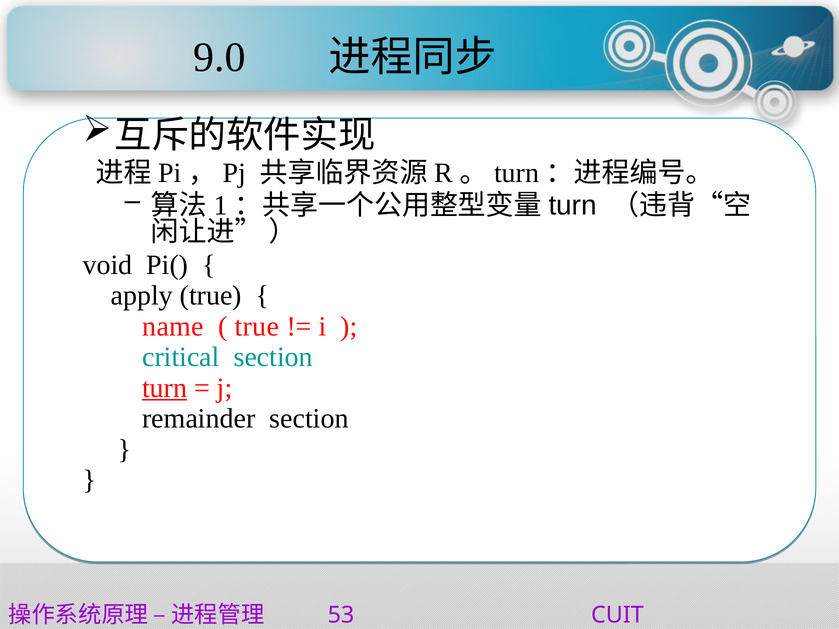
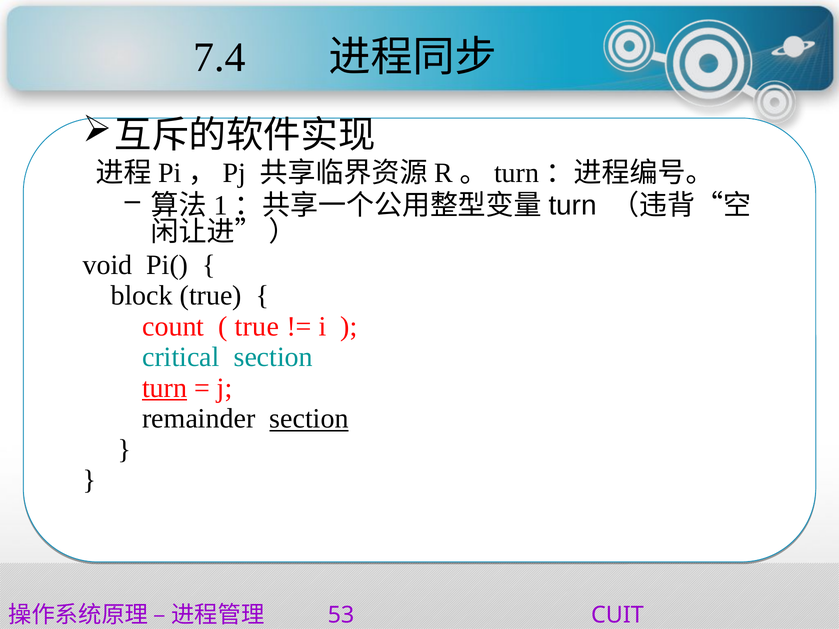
9.0: 9.0 -> 7.4
apply: apply -> block
name: name -> count
section at (309, 419) underline: none -> present
